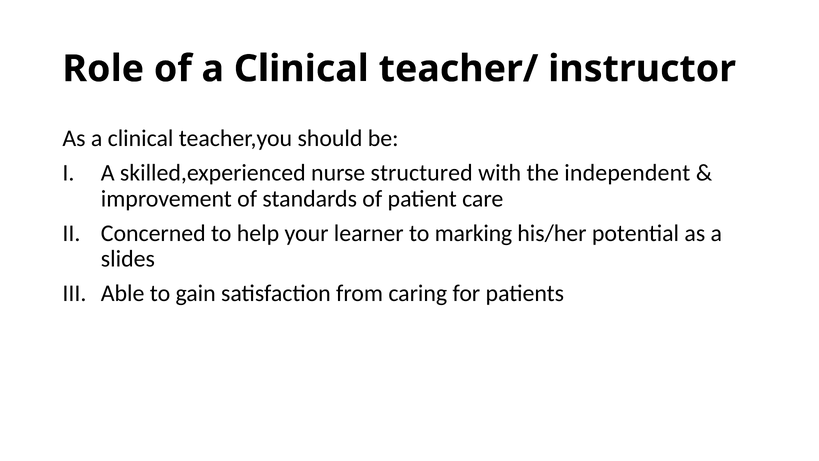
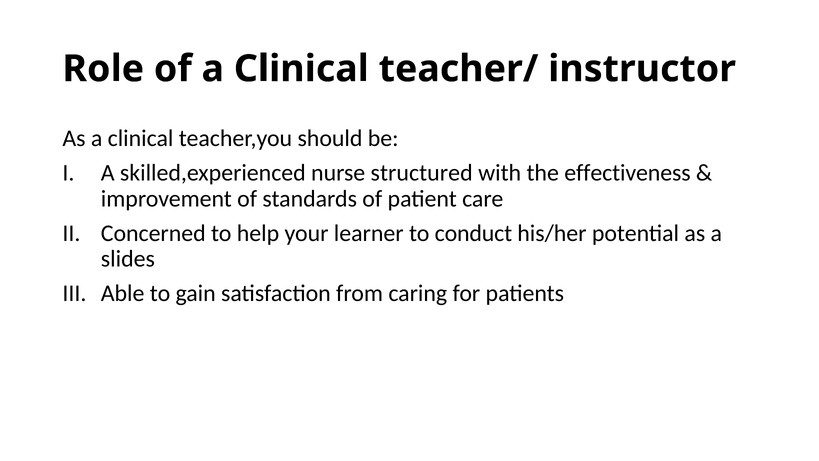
independent: independent -> effectiveness
marking: marking -> conduct
